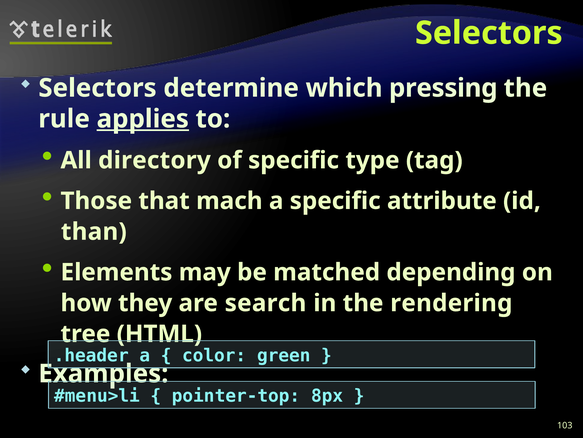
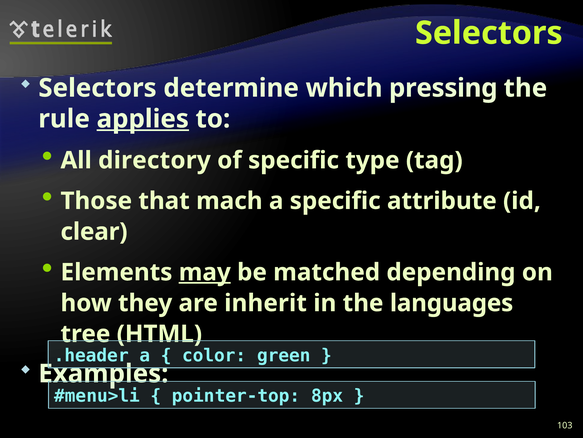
than: than -> clear
may underline: none -> present
search: search -> inherit
rendering: rendering -> languages
